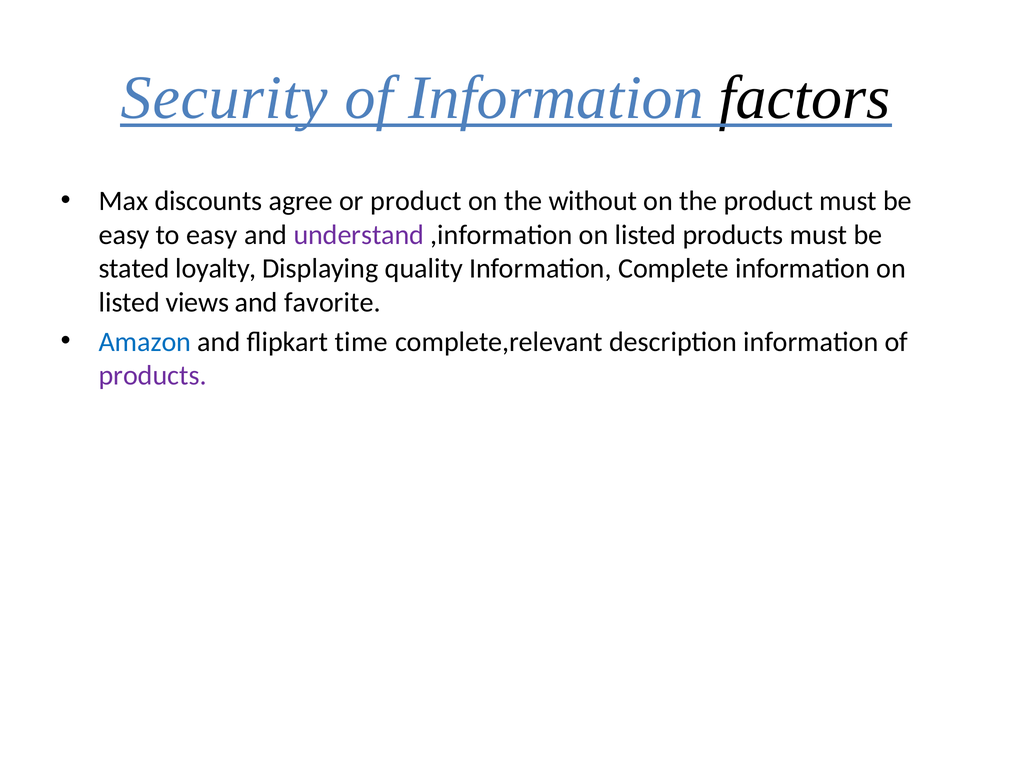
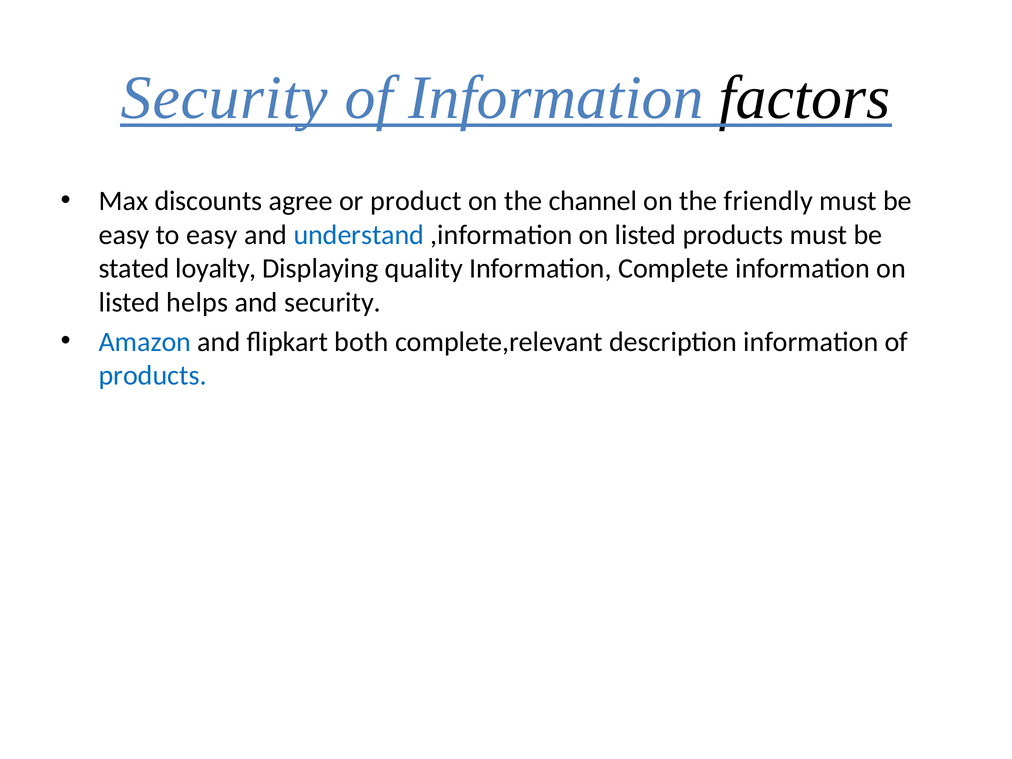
without: without -> channel
the product: product -> friendly
understand colour: purple -> blue
views: views -> helps
and favorite: favorite -> security
time: time -> both
products at (153, 376) colour: purple -> blue
